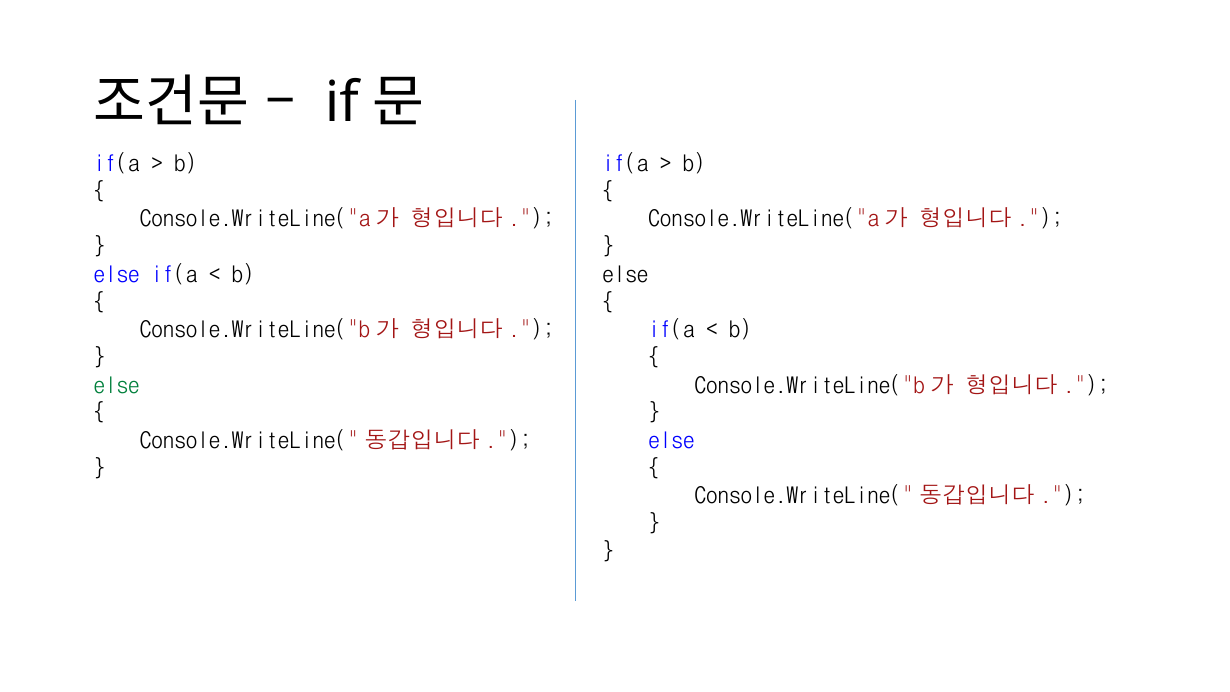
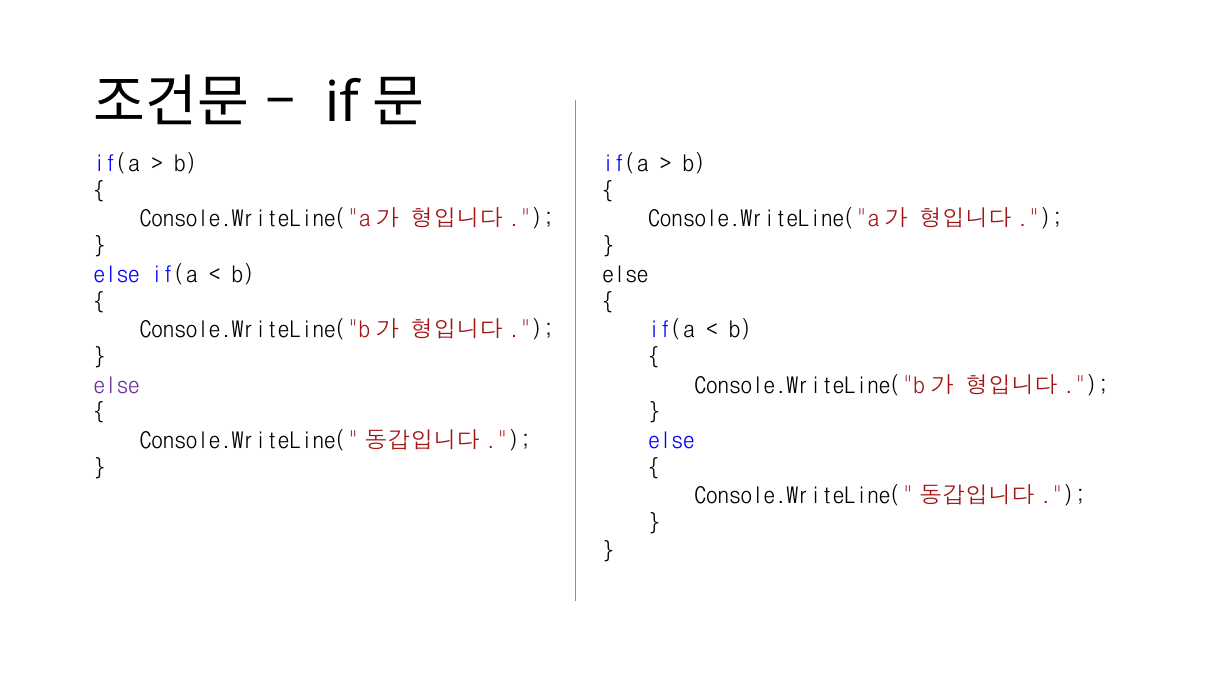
else at (117, 385) colour: green -> purple
